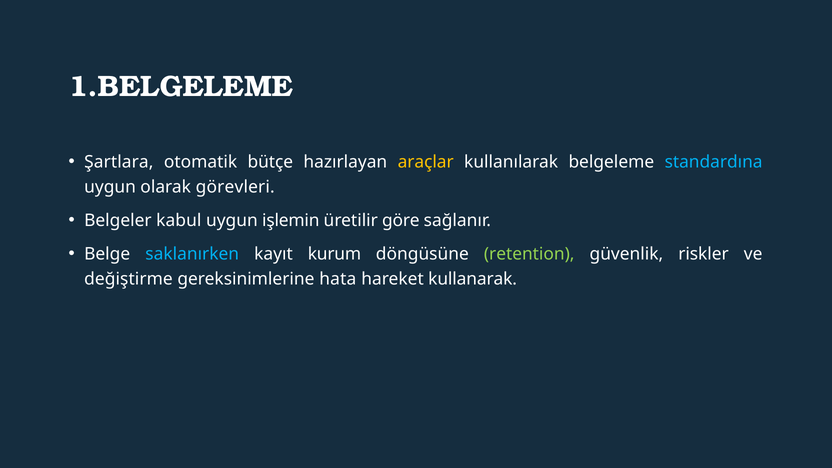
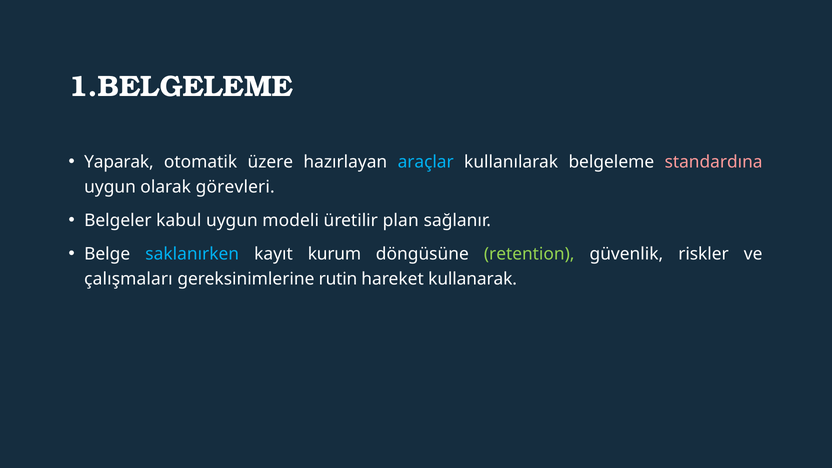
Şartlara: Şartlara -> Yaparak
bütçe: bütçe -> üzere
araçlar colour: yellow -> light blue
standardına colour: light blue -> pink
işlemin: işlemin -> modeli
göre: göre -> plan
değiştirme: değiştirme -> çalışmaları
hata: hata -> rutin
